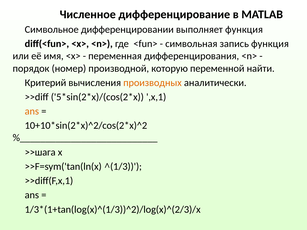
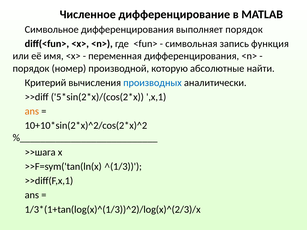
Символьное дифференцировании: дифференцировании -> дифференцирования
выполняет функция: функция -> порядок
переменной: переменной -> абсолютные
производных colour: orange -> blue
